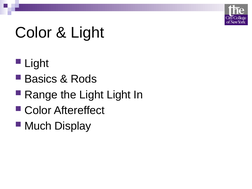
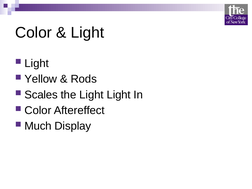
Basics: Basics -> Yellow
Range: Range -> Scales
